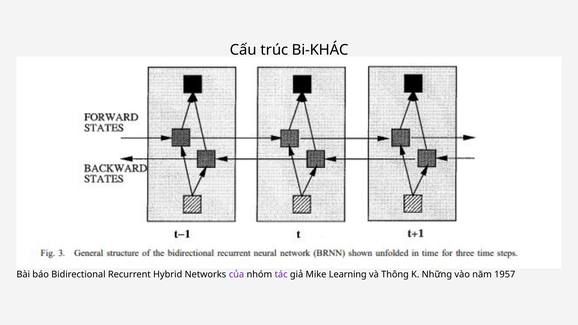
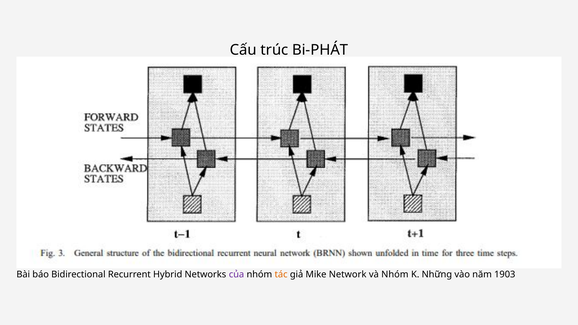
Bi-KHÁC: Bi-KHÁC -> Bi-PHÁT
tác colour: purple -> orange
Learning: Learning -> Network
và Thông: Thông -> Nhóm
1957: 1957 -> 1903
